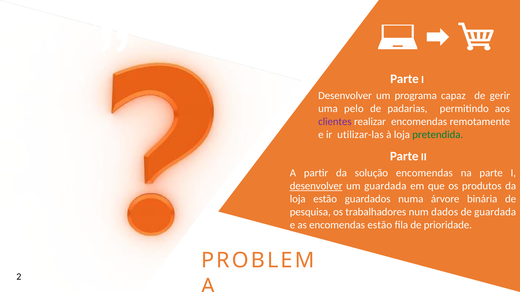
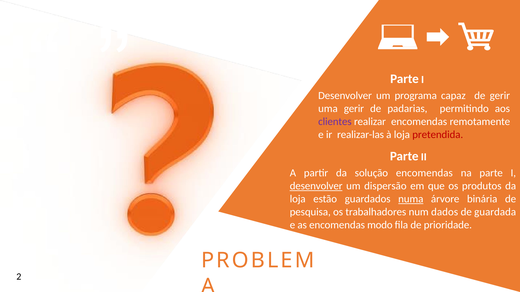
uma pelo: pelo -> gerir
utilizar-las: utilizar-las -> realizar-las
pretendida colour: green -> red
um guardada: guardada -> dispersão
numa underline: none -> present
encomendas estão: estão -> modo
